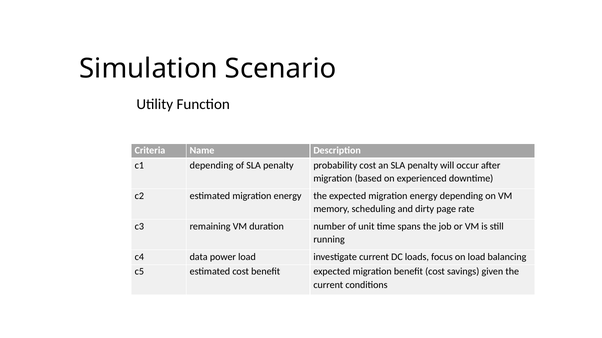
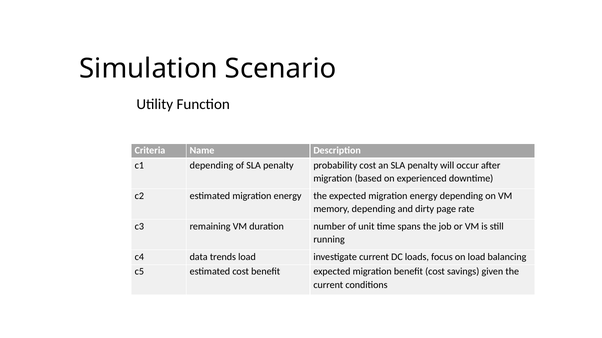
memory scheduling: scheduling -> depending
power: power -> trends
